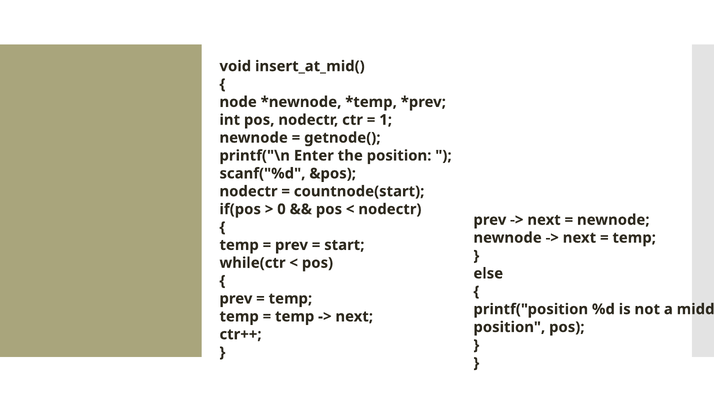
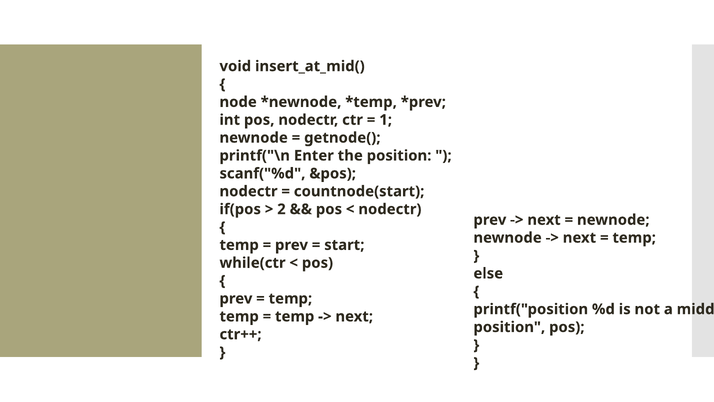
0: 0 -> 2
